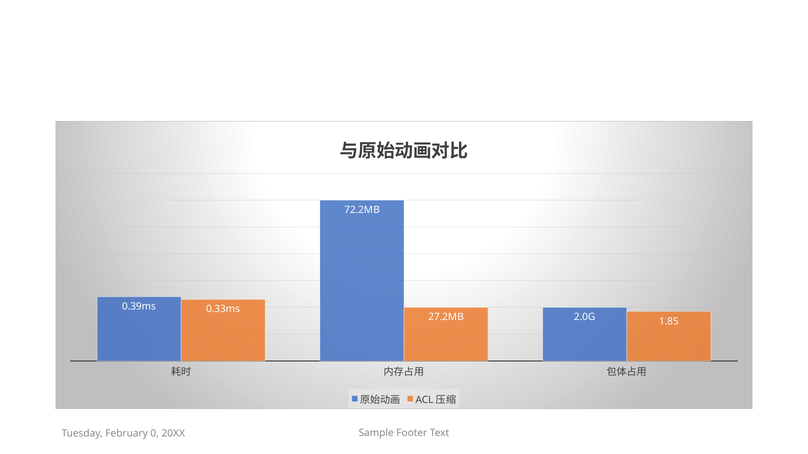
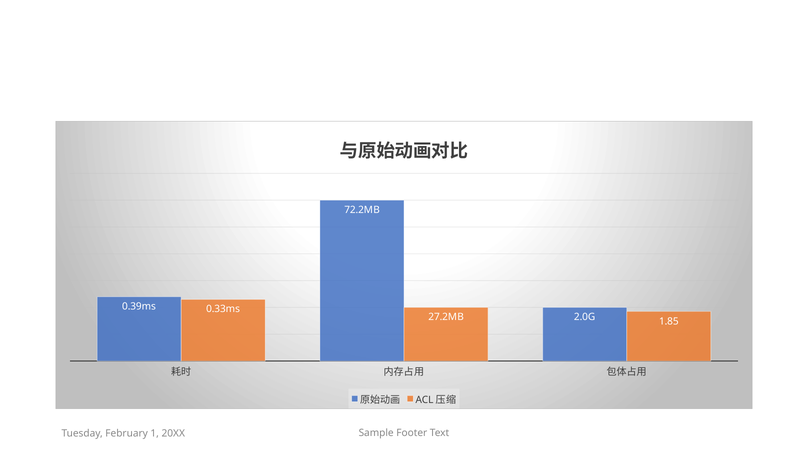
0: 0 -> 1
